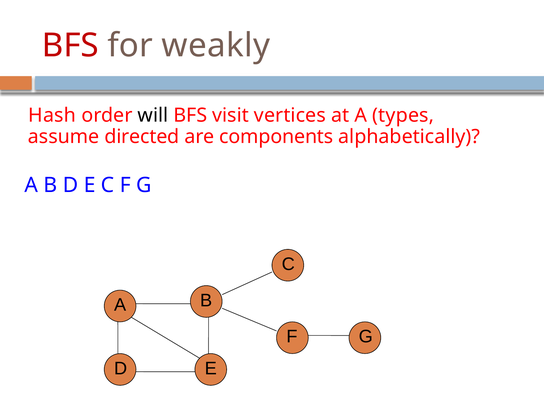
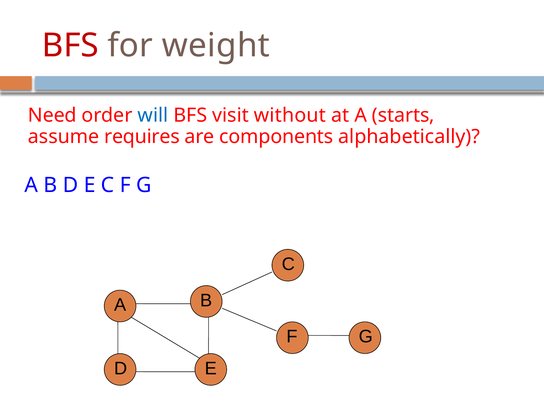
weakly: weakly -> weight
Hash: Hash -> Need
will colour: black -> blue
vertices: vertices -> without
types: types -> starts
directed: directed -> requires
